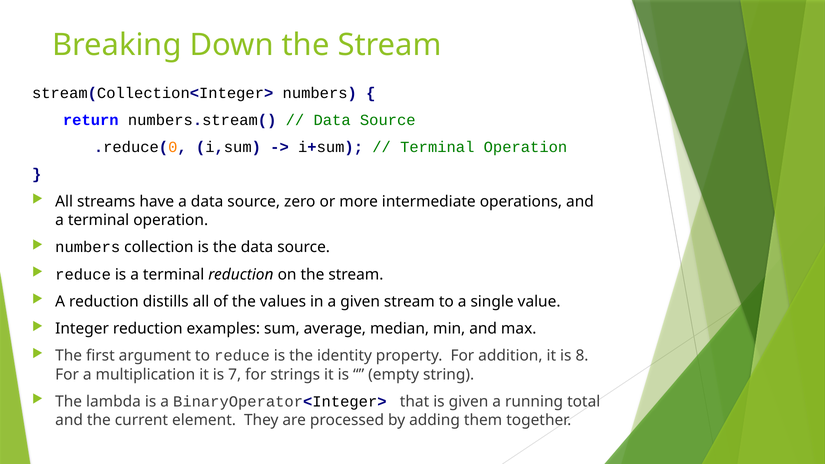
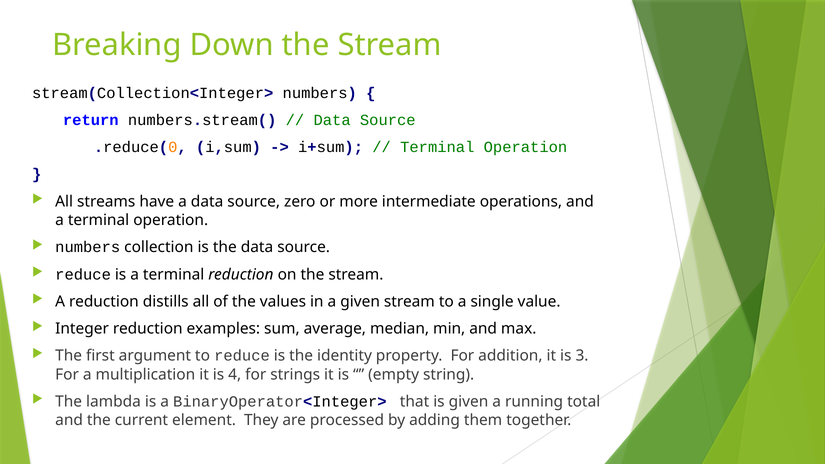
8: 8 -> 3
7: 7 -> 4
